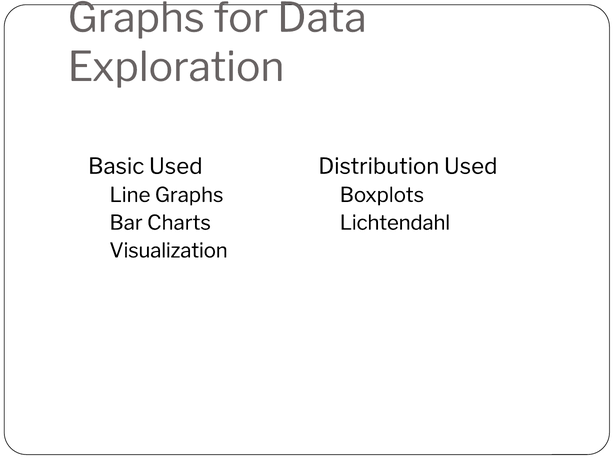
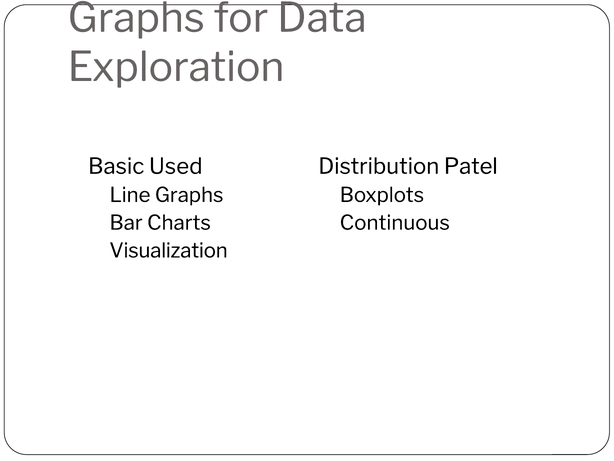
Distribution Used: Used -> Patel
Lichtendahl: Lichtendahl -> Continuous
